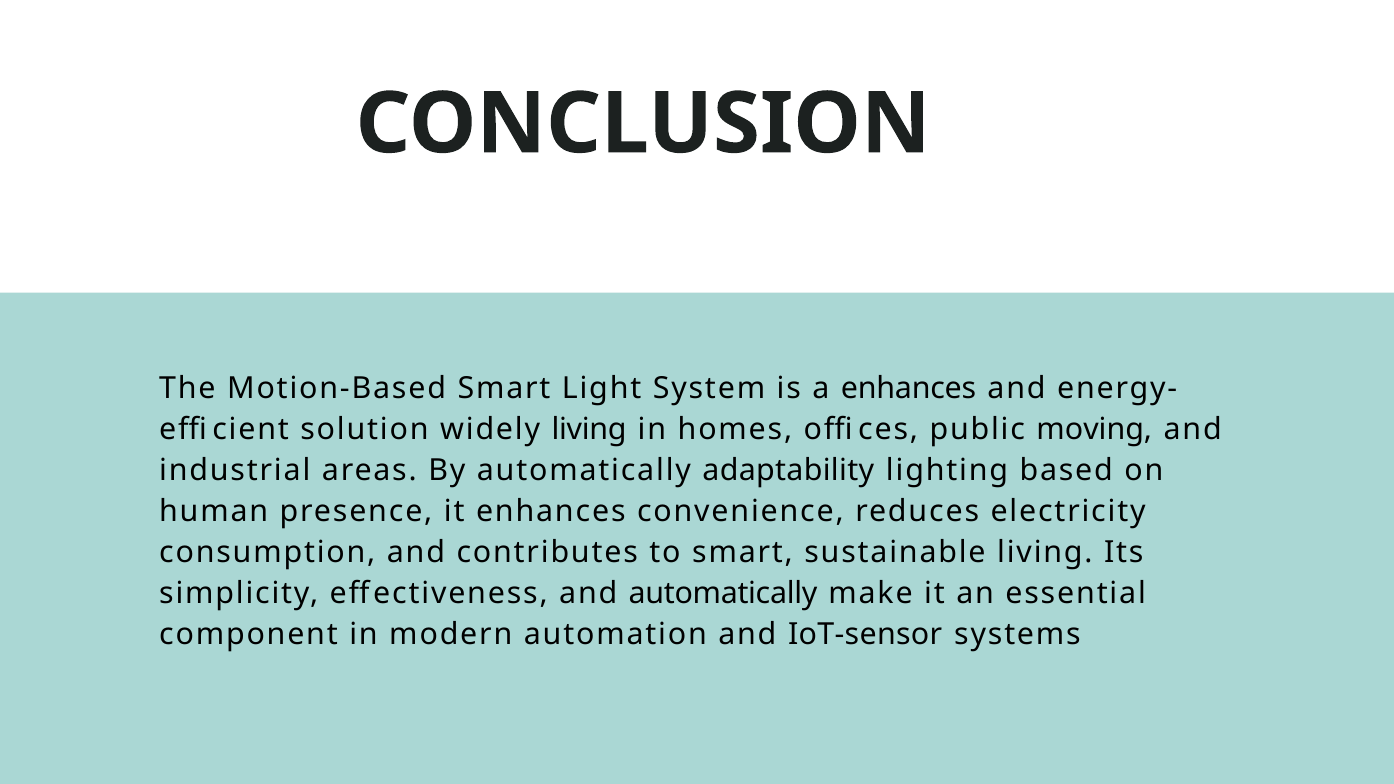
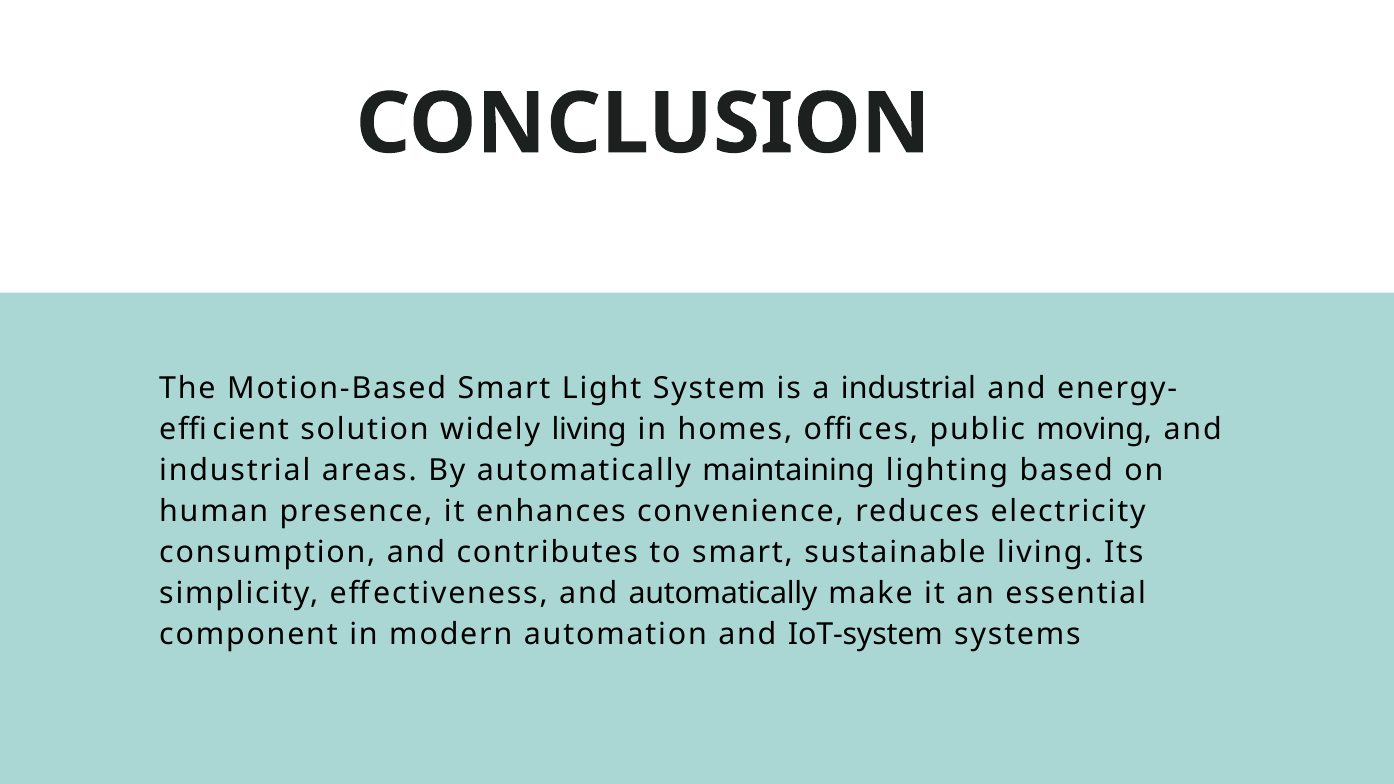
a enhances: enhances -> industrial
adaptability: adaptability -> maintaining
IoT-sensor: IoT-sensor -> IoT-system
